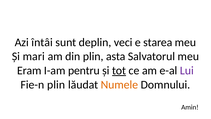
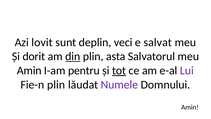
întâi: întâi -> lovit
starea: starea -> salvat
mari: mari -> dorit
din underline: none -> present
Eram at (29, 70): Eram -> Amin
Numele colour: orange -> purple
